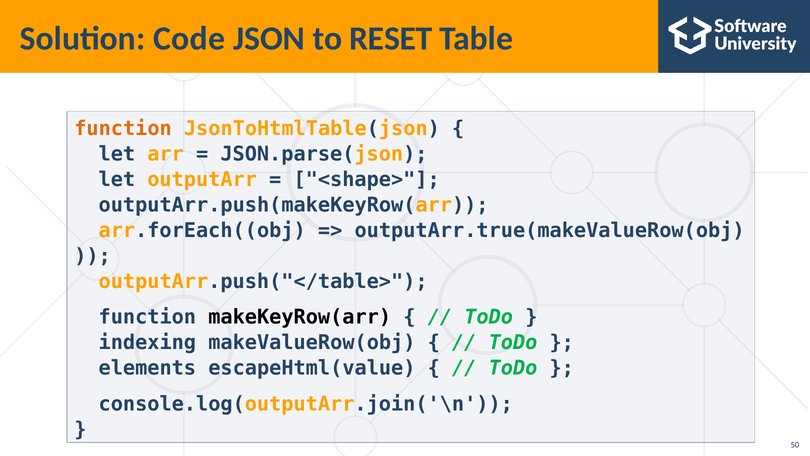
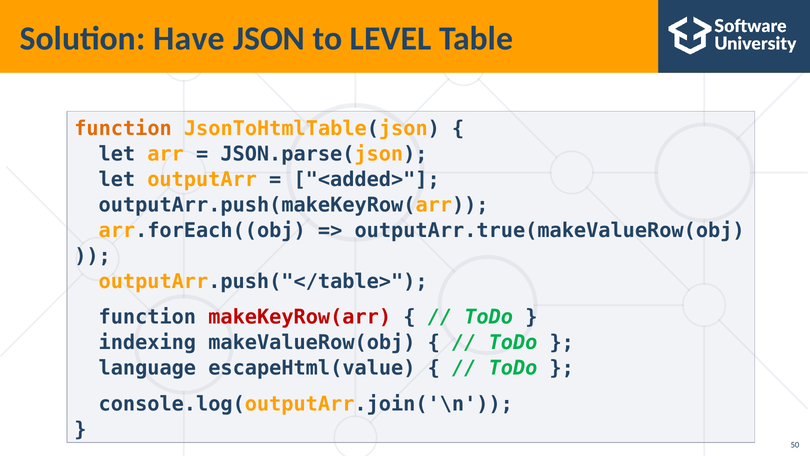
Code: Code -> Have
RESET: RESET -> LEVEL
<shape>: <shape> -> <added>
makeKeyRow(arr colour: black -> red
elements: elements -> language
